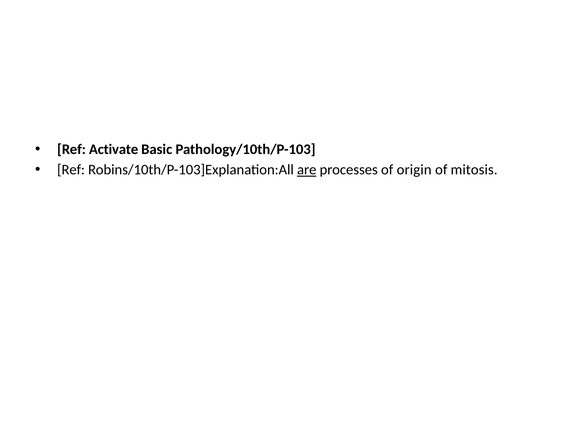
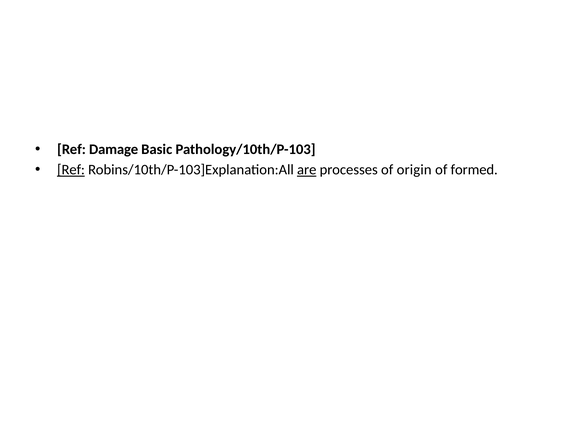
Activate: Activate -> Damage
Ref at (71, 170) underline: none -> present
mitosis: mitosis -> formed
